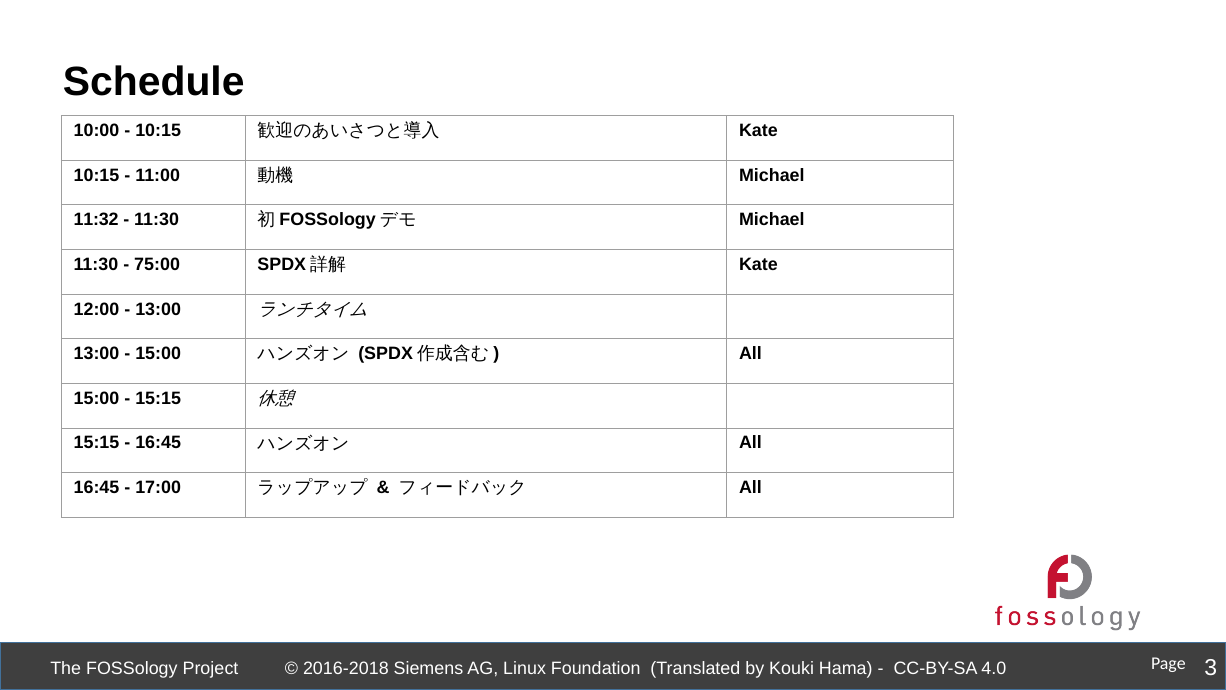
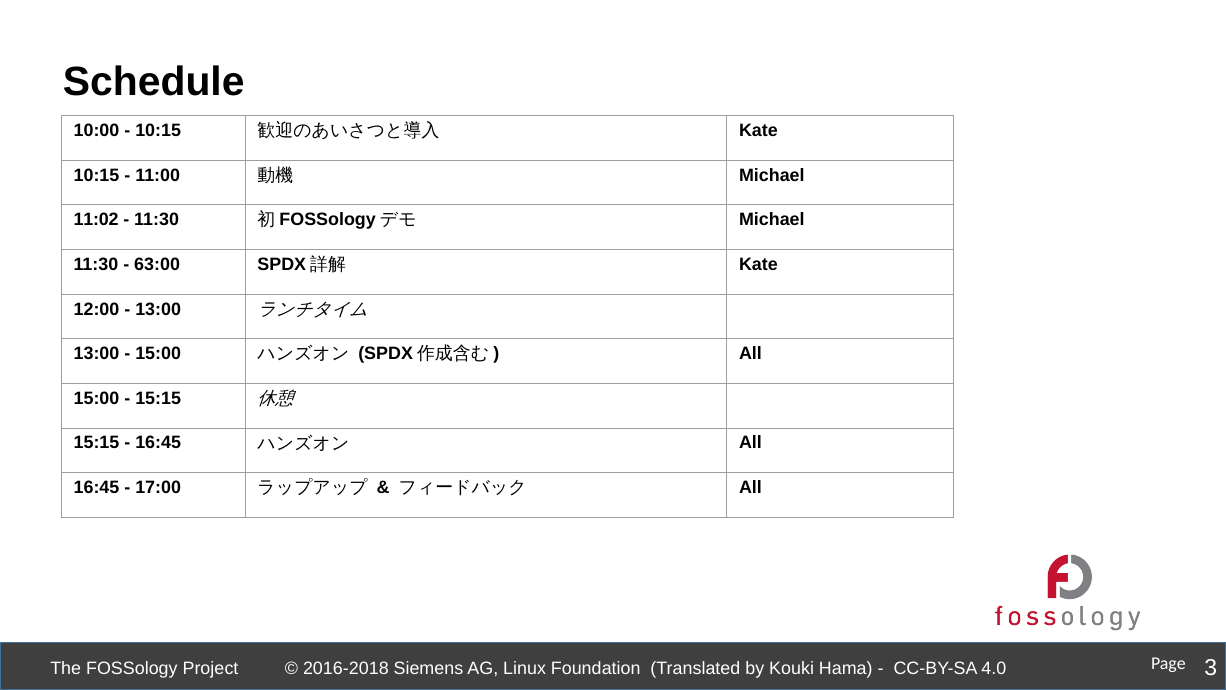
11:32: 11:32 -> 11:02
75:00: 75:00 -> 63:00
